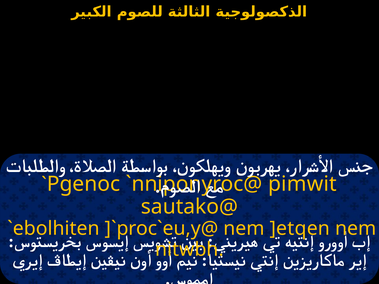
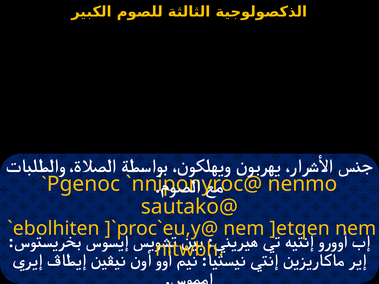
pimwit: pimwit -> nenmo
